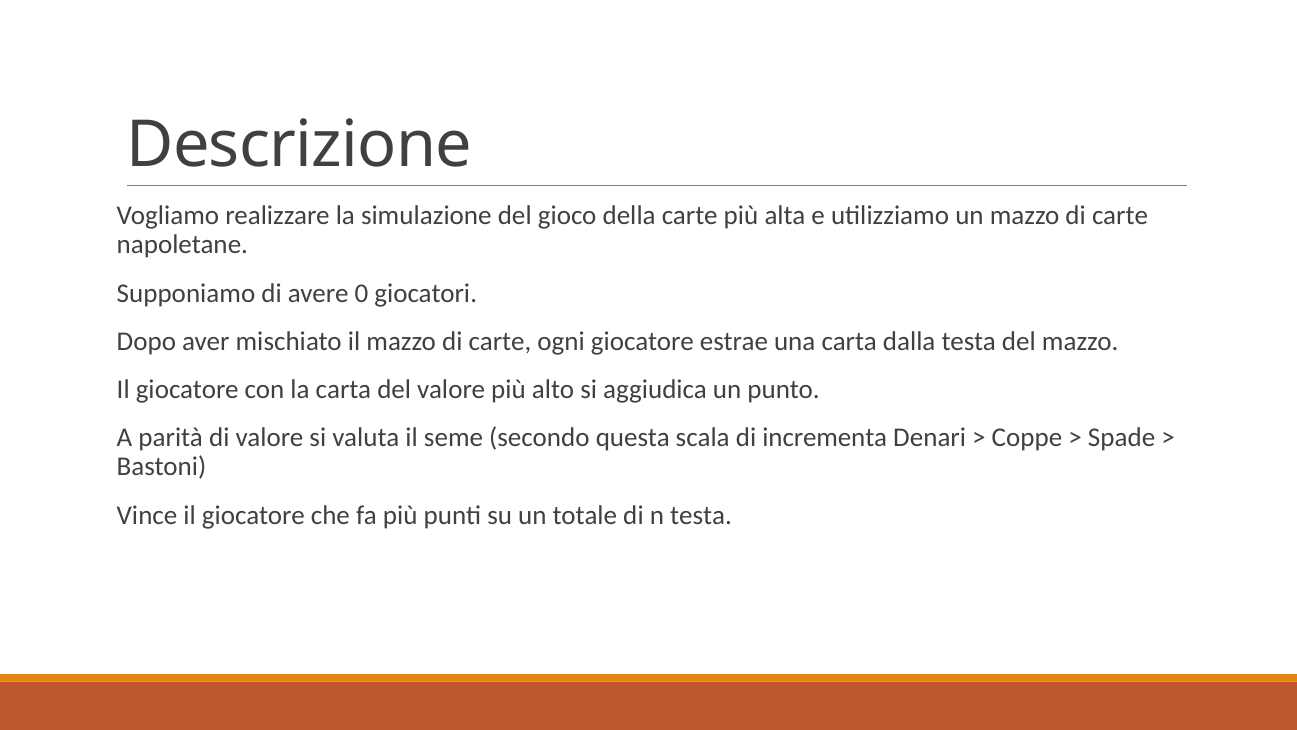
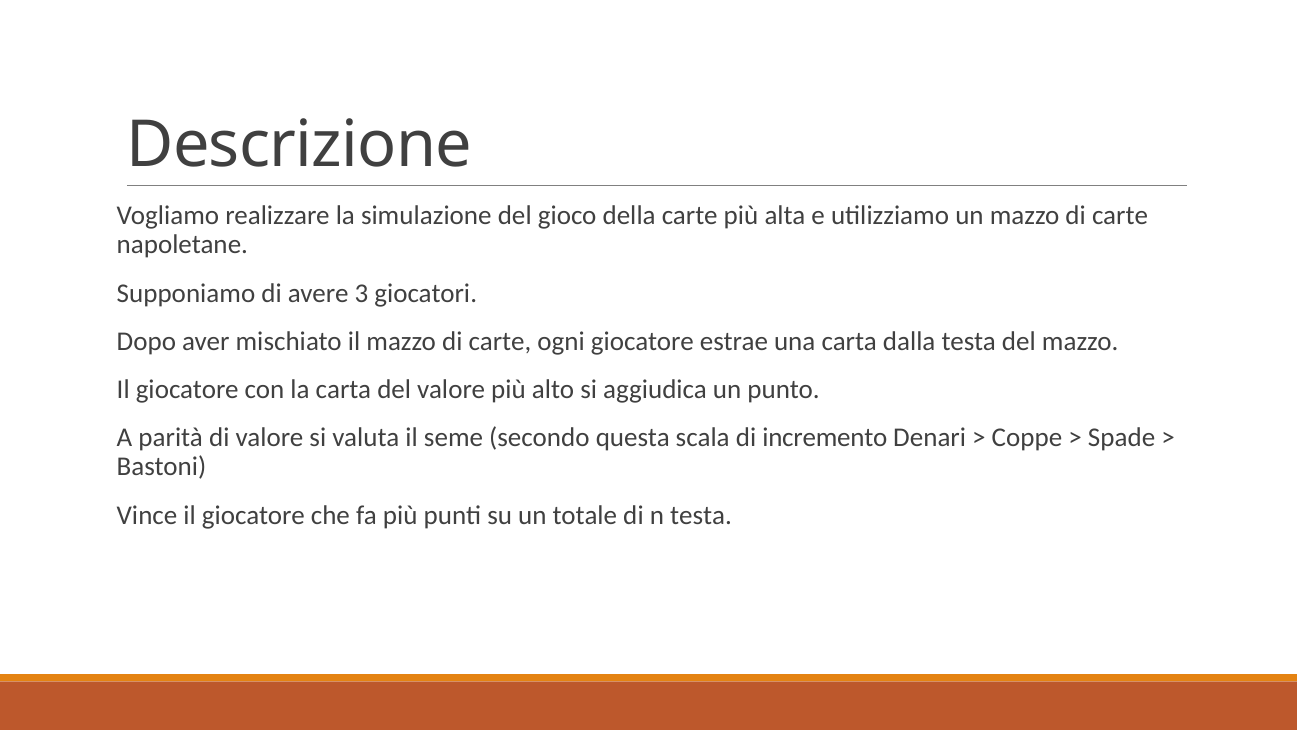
0: 0 -> 3
incrementa: incrementa -> incremento
